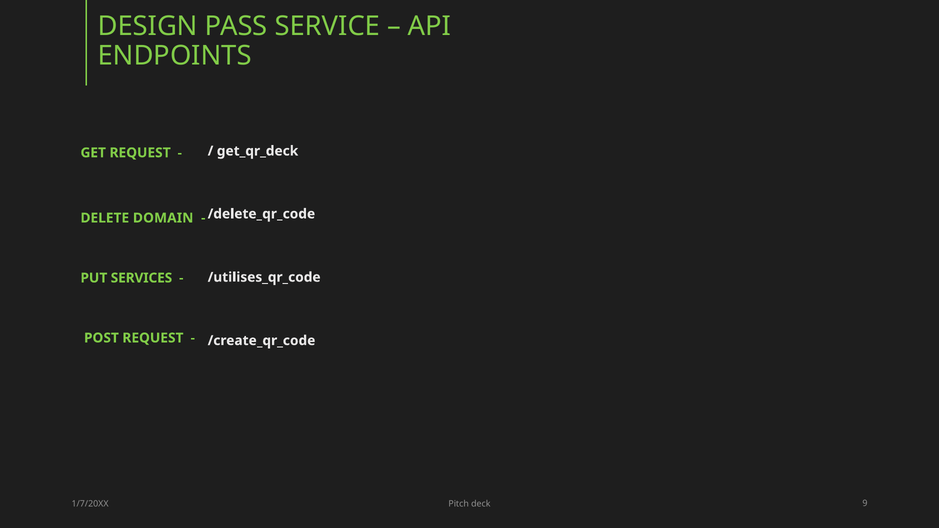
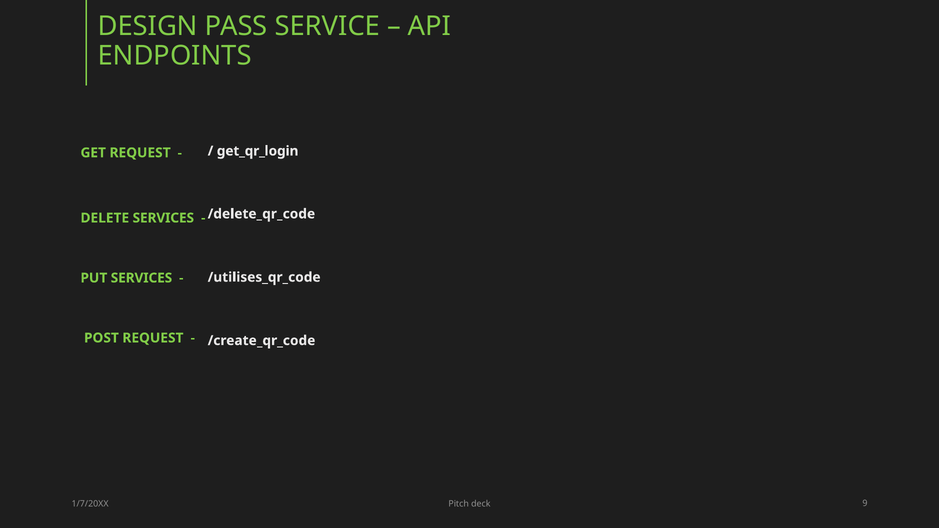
get_qr_deck: get_qr_deck -> get_qr_login
DELETE DOMAIN: DOMAIN -> SERVICES
